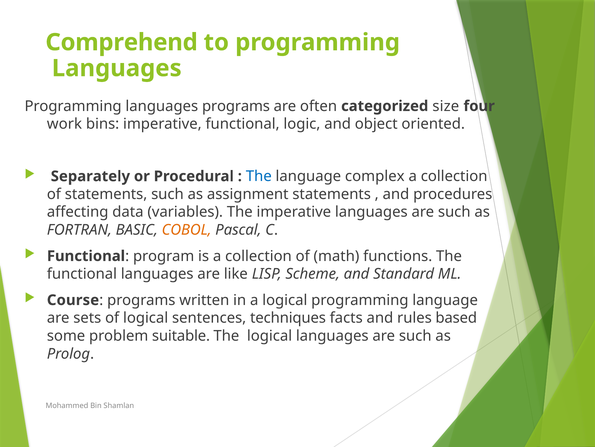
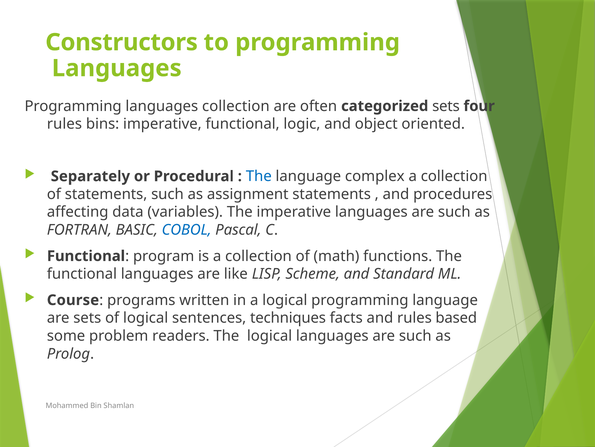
Comprehend: Comprehend -> Constructors
languages programs: programs -> collection
categorized size: size -> sets
work at (64, 124): work -> rules
COBOL colour: orange -> blue
suitable: suitable -> readers
